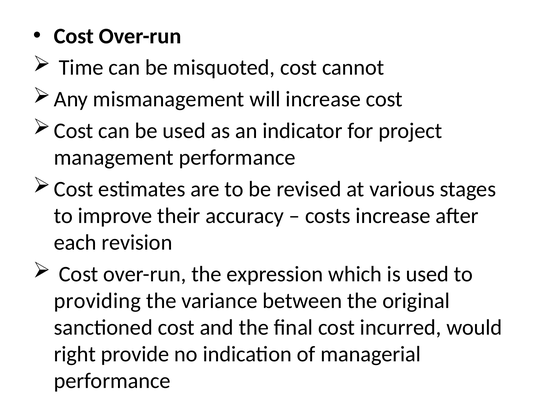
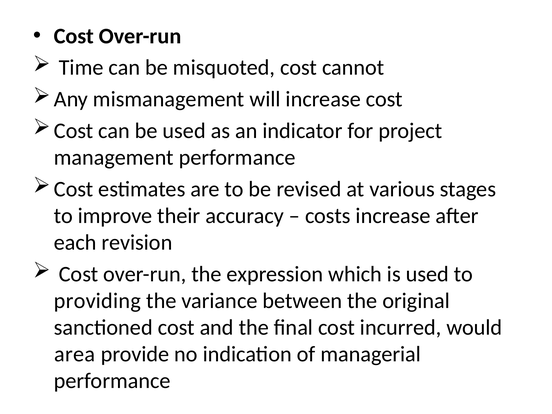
right: right -> area
